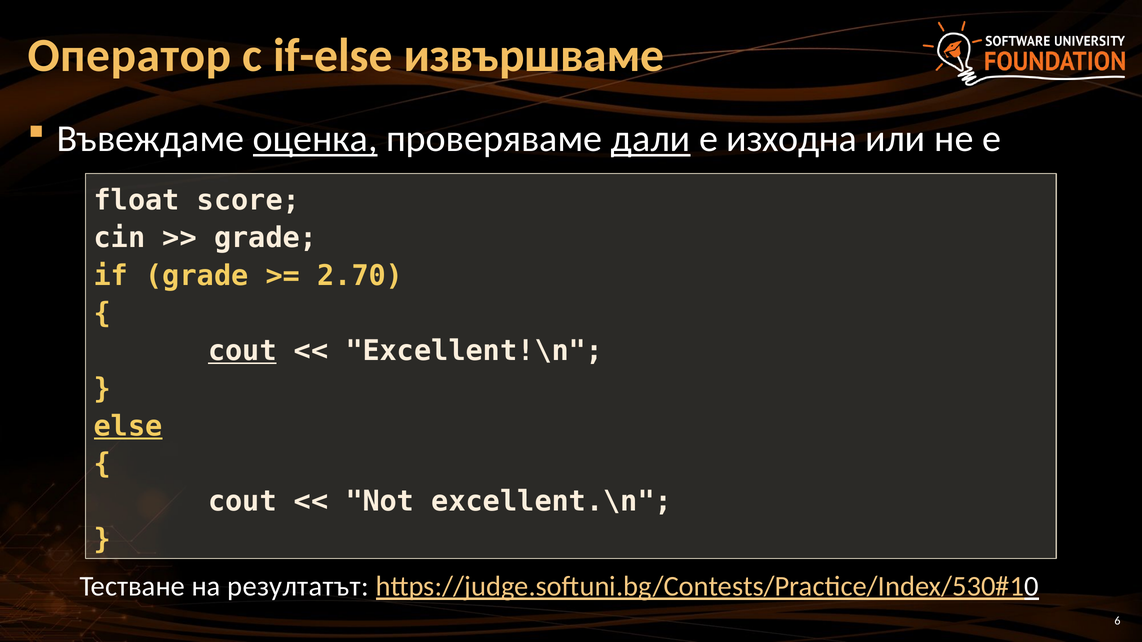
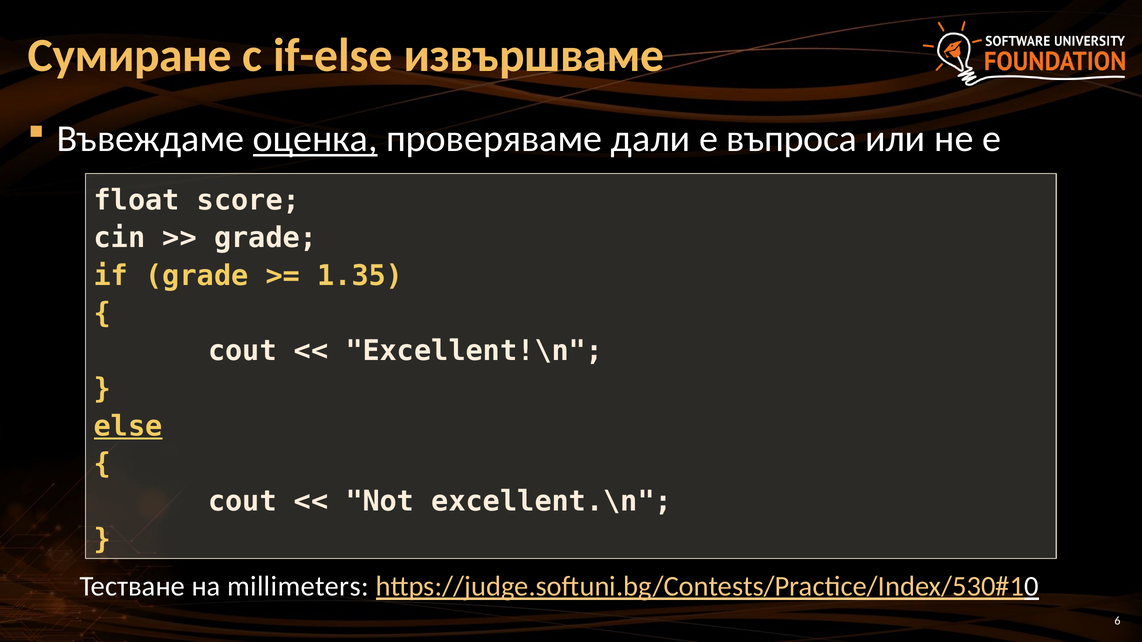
Оператор: Оператор -> Сумиране
дали underline: present -> none
изходна: изходна -> въпроса
2.70: 2.70 -> 1.35
cout at (242, 351) underline: present -> none
резултатът: резултатът -> millimeters
